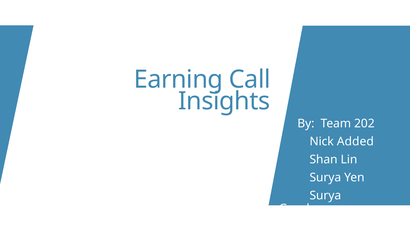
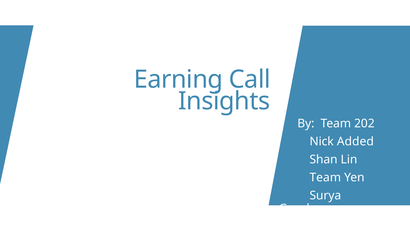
Surya at (325, 177): Surya -> Team
